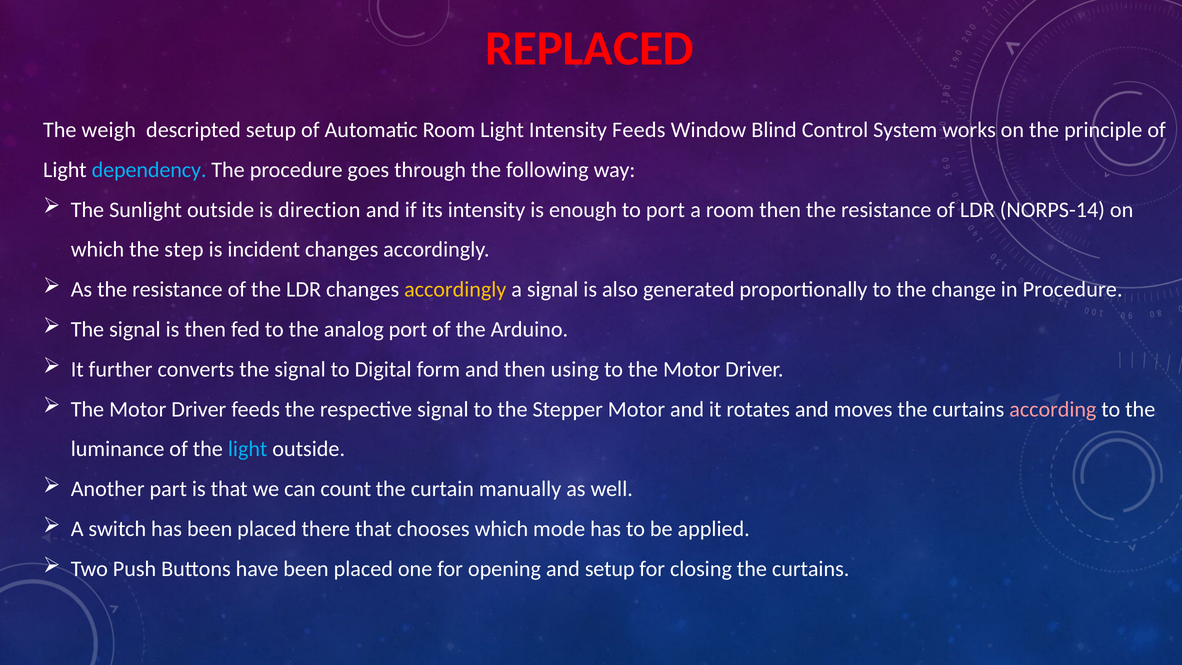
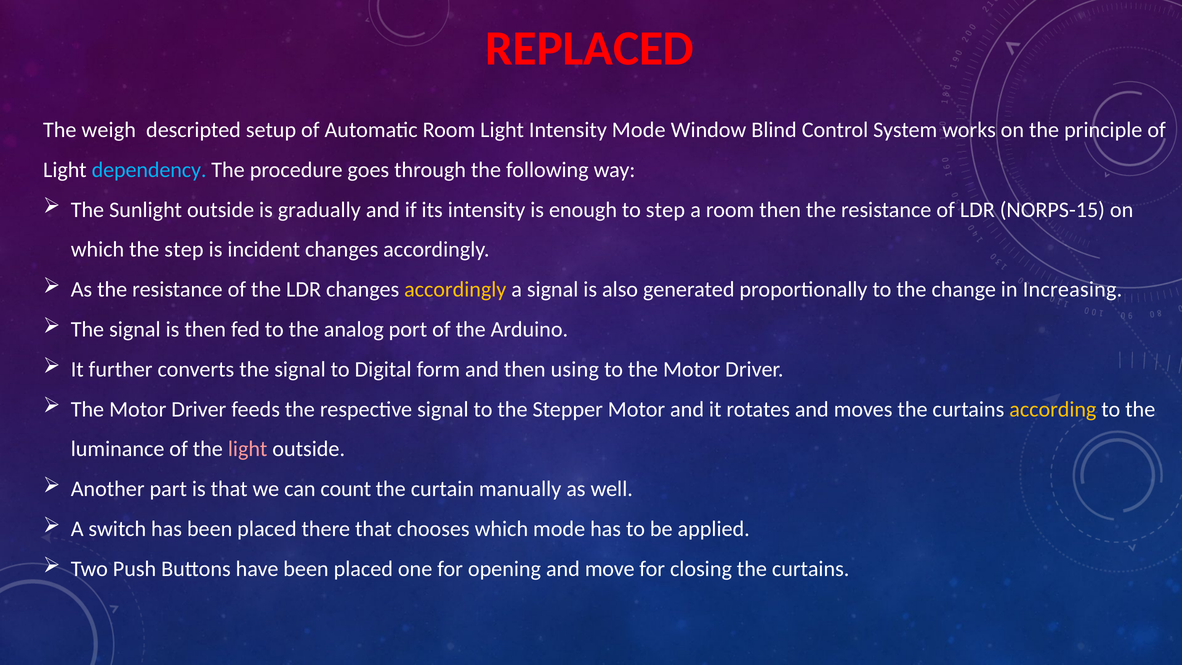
Intensity Feeds: Feeds -> Mode
direction: direction -> gradually
to port: port -> step
NORPS-14: NORPS-14 -> NORPS-15
in Procedure: Procedure -> Increasing
according colour: pink -> yellow
light at (248, 449) colour: light blue -> pink
and setup: setup -> move
